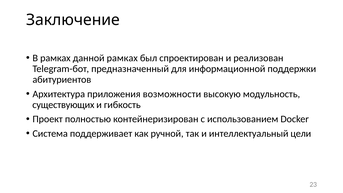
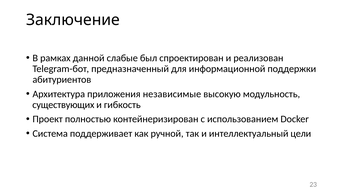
данной рамках: рамках -> слабые
возможности: возможности -> независимые
